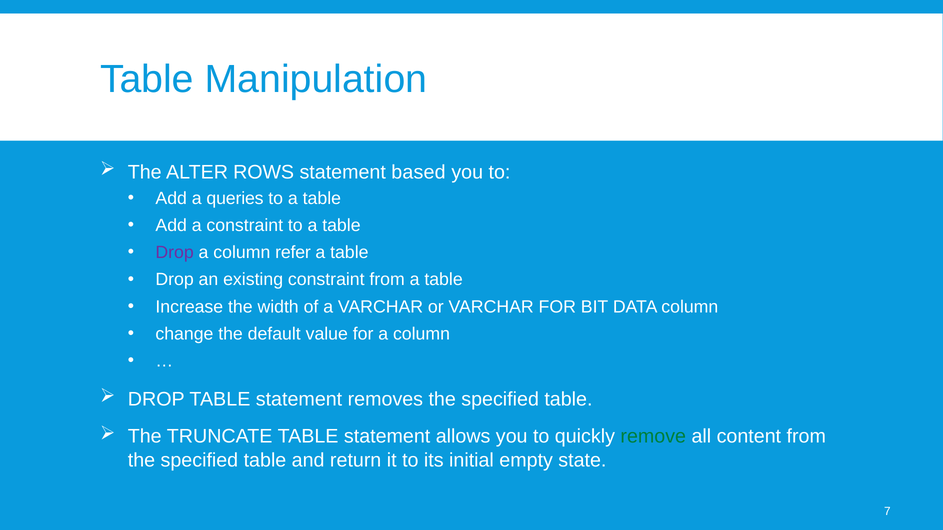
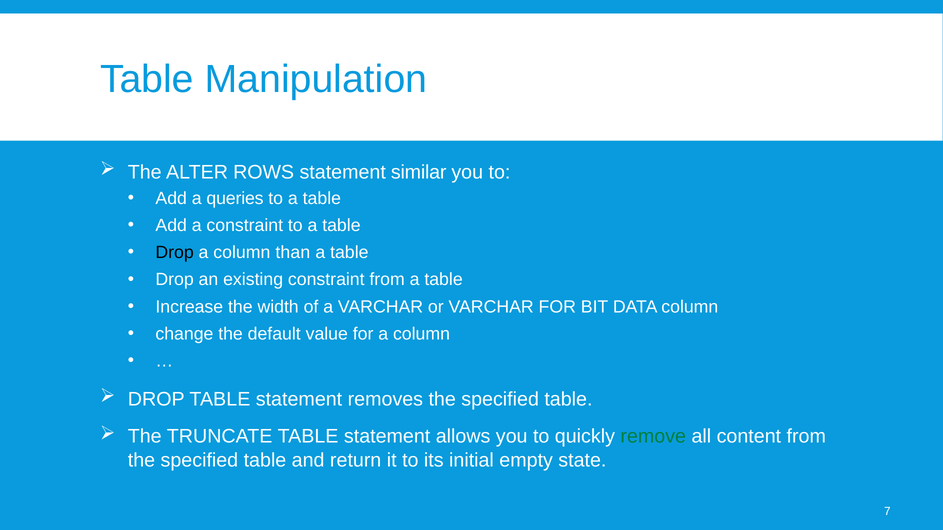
based: based -> similar
Drop at (175, 253) colour: purple -> black
refer: refer -> than
